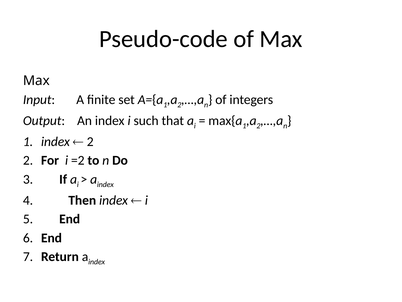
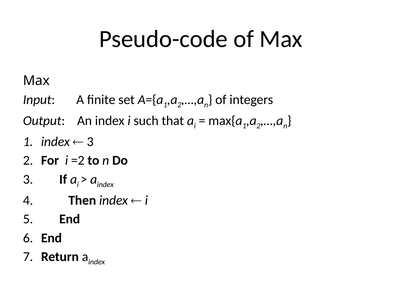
2 at (90, 141): 2 -> 3
